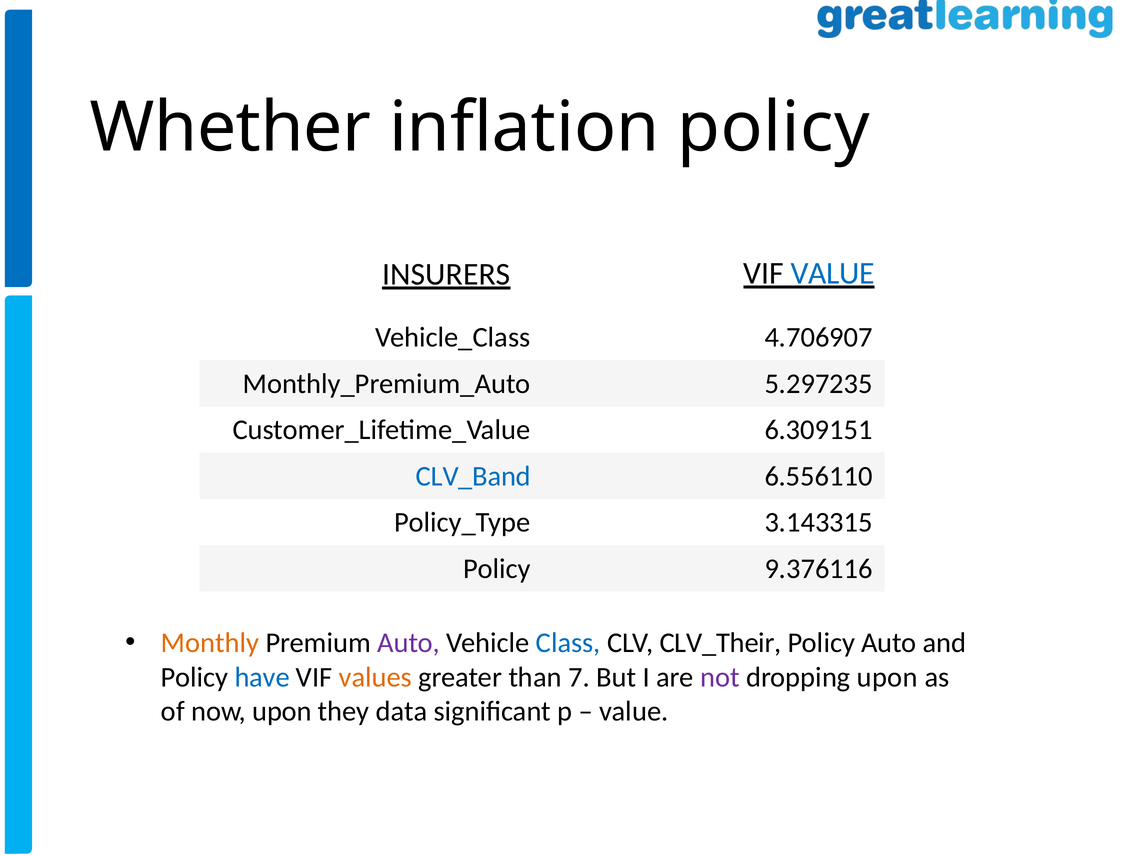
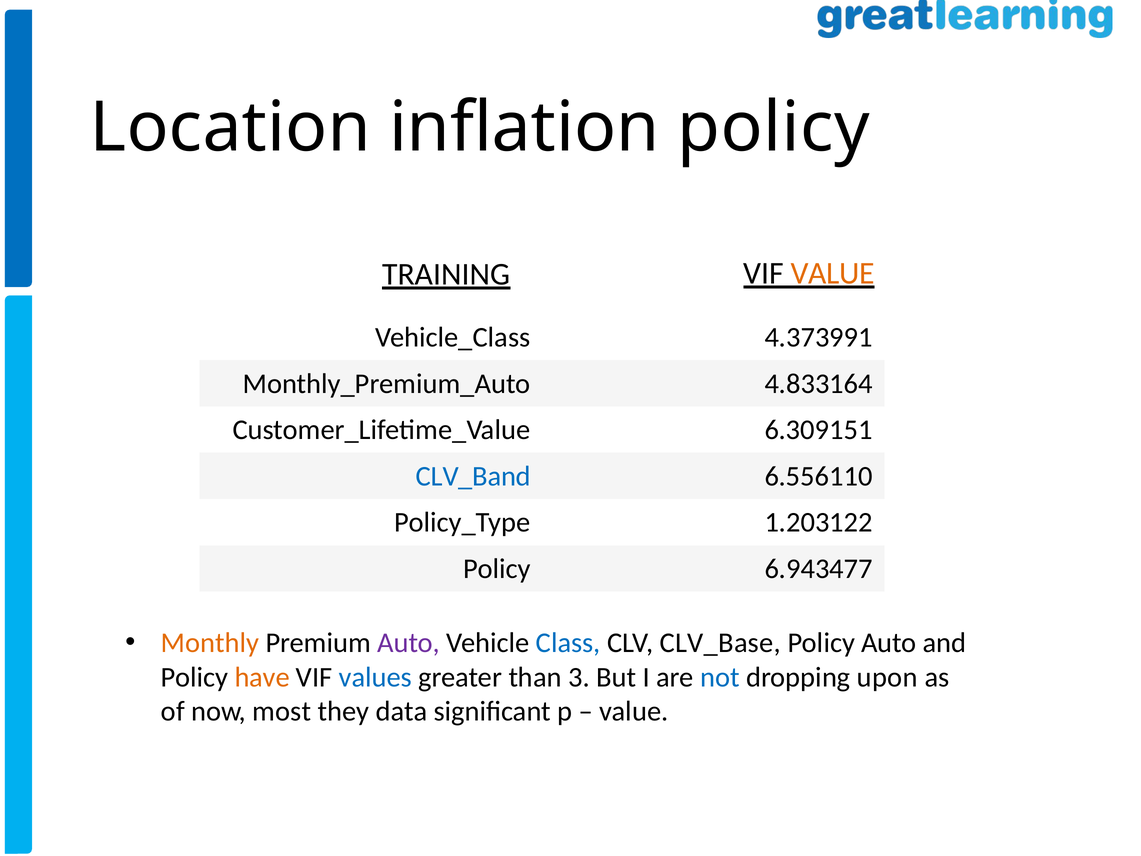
Whether: Whether -> Location
INSURERS: INSURERS -> TRAINING
VALUE at (833, 273) colour: blue -> orange
4.706907: 4.706907 -> 4.373991
5.297235: 5.297235 -> 4.833164
3.143315: 3.143315 -> 1.203122
9.376116: 9.376116 -> 6.943477
CLV_Their: CLV_Their -> CLV_Base
have colour: blue -> orange
values colour: orange -> blue
7: 7 -> 3
not colour: purple -> blue
now upon: upon -> most
